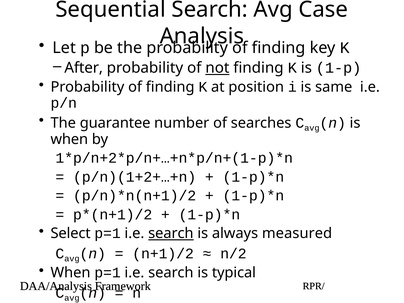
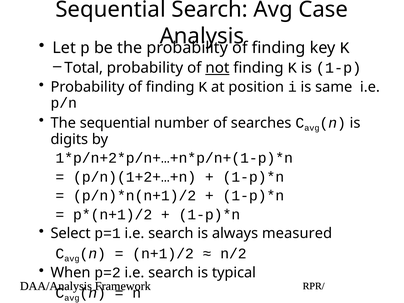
After: After -> Total
The guarantee: guarantee -> sequential
when at (69, 139): when -> digits
search at (171, 233) underline: present -> none
When p=1: p=1 -> p=2
